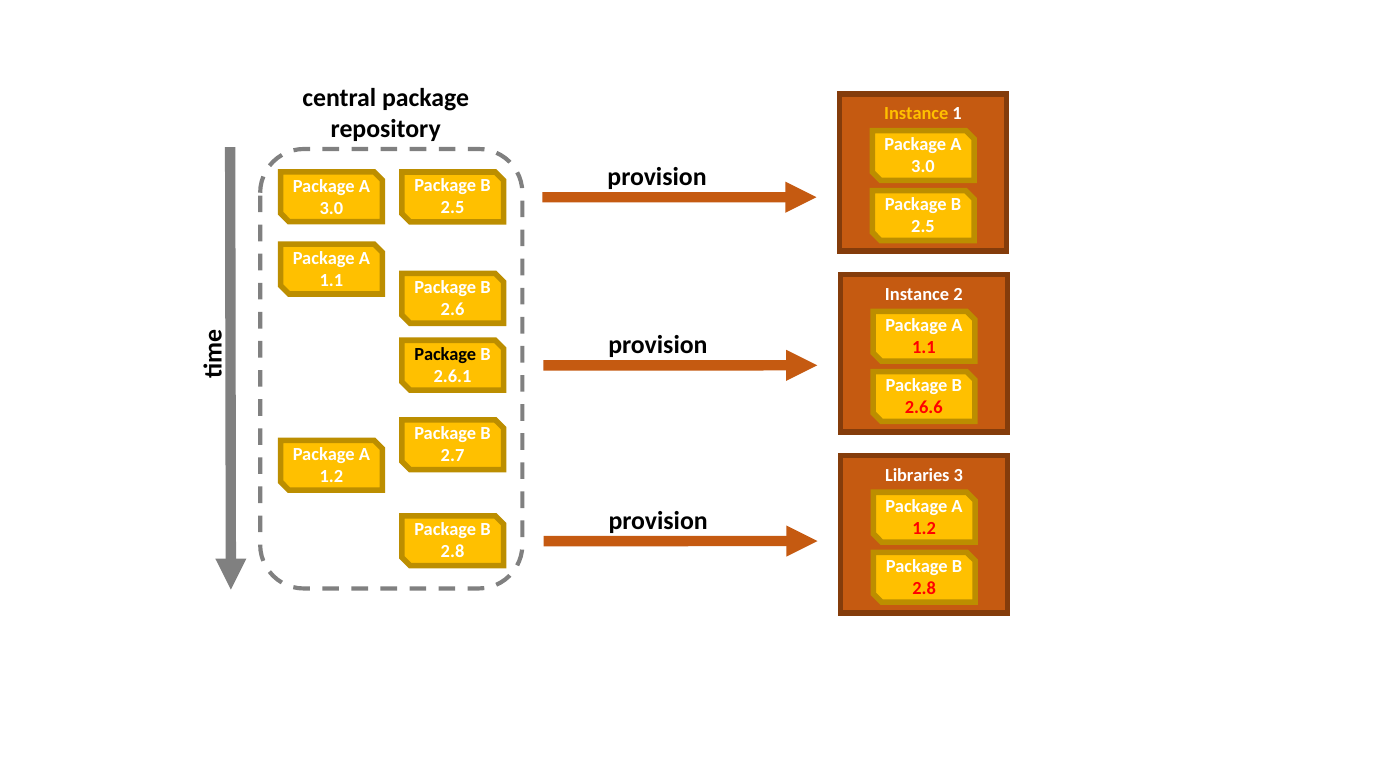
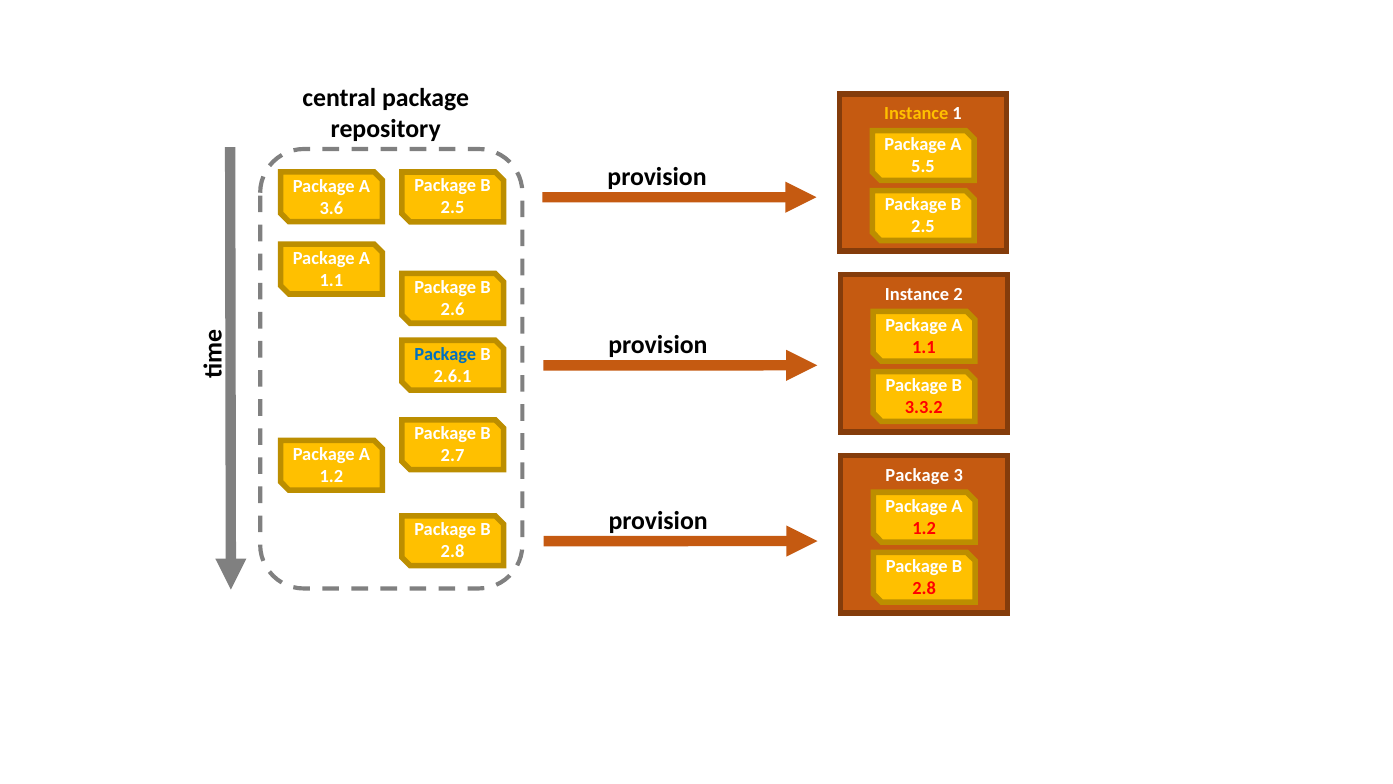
3.0 at (923, 167): 3.0 -> 5.5
3.0 at (331, 208): 3.0 -> 3.6
Package at (445, 354) colour: black -> blue
2.6.6: 2.6.6 -> 3.3.2
Libraries at (917, 475): Libraries -> Package
